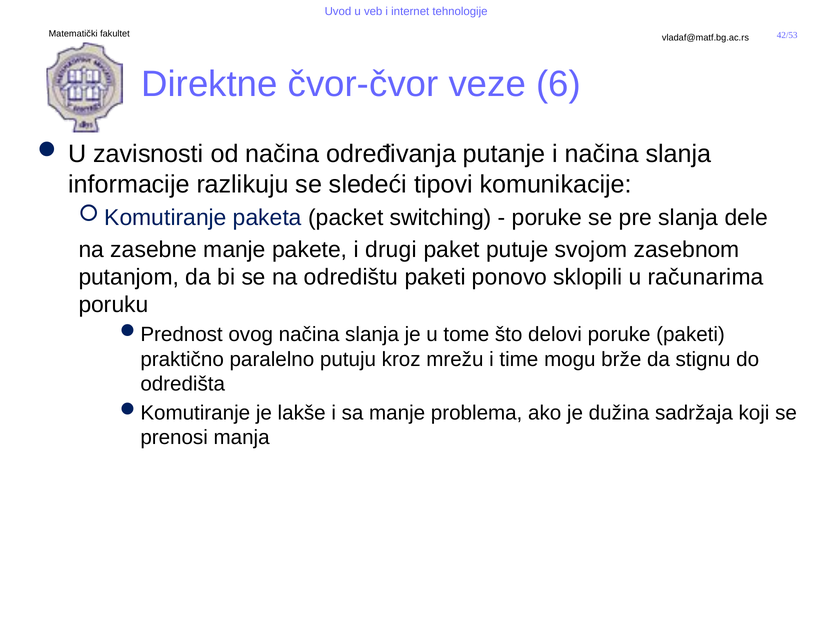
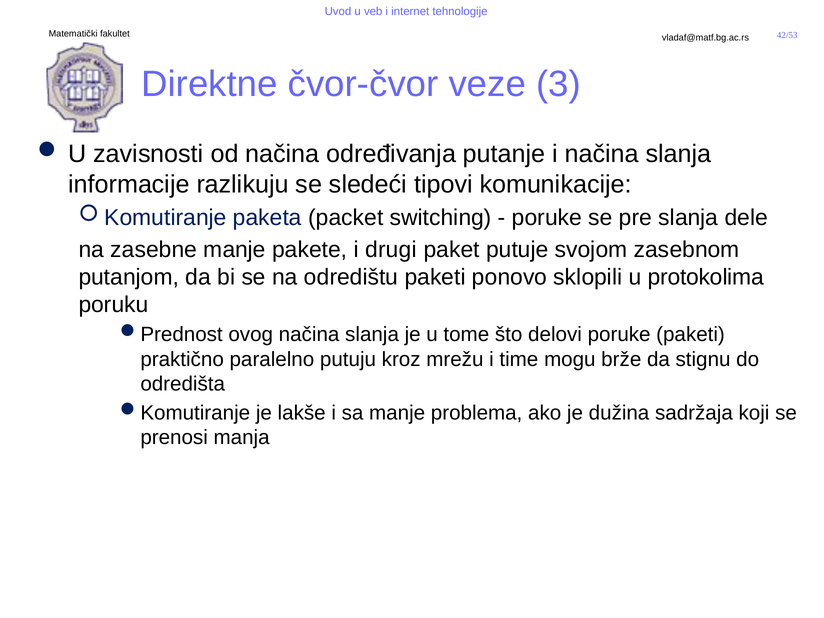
6: 6 -> 3
računarima: računarima -> protokolima
